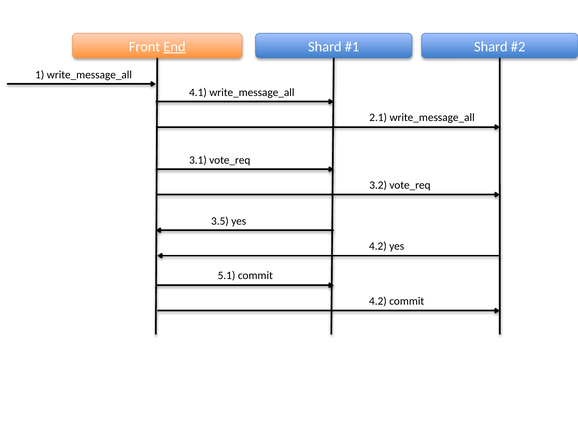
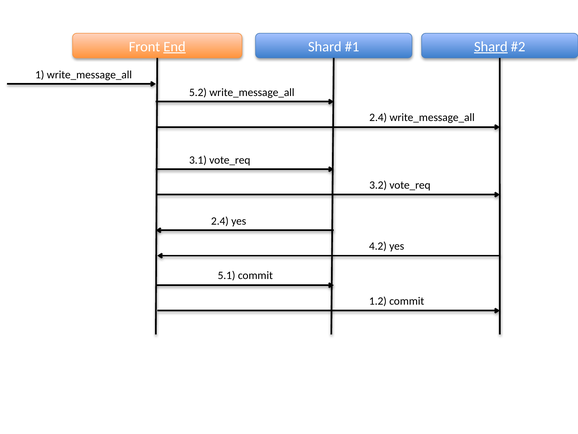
Shard at (491, 47) underline: none -> present
4.1: 4.1 -> 5.2
2.1 at (378, 117): 2.1 -> 2.4
3.5 at (220, 221): 3.5 -> 2.4
4.2 at (378, 301): 4.2 -> 1.2
